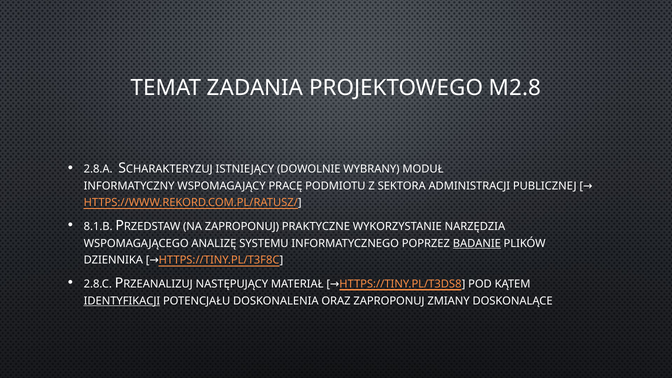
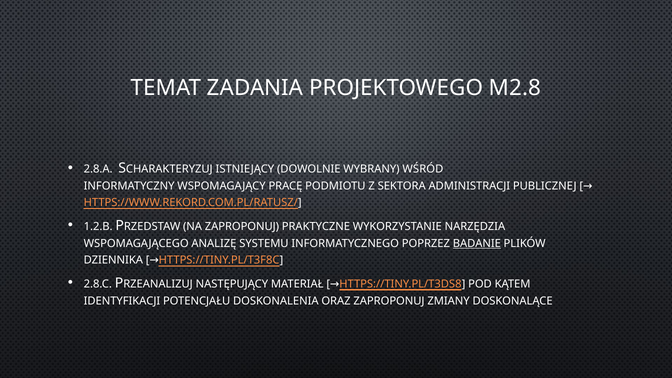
MODUŁ: MODUŁ -> WŚRÓD
8.1.B: 8.1.B -> 1.2.B
IDENTYFIKACJI underline: present -> none
